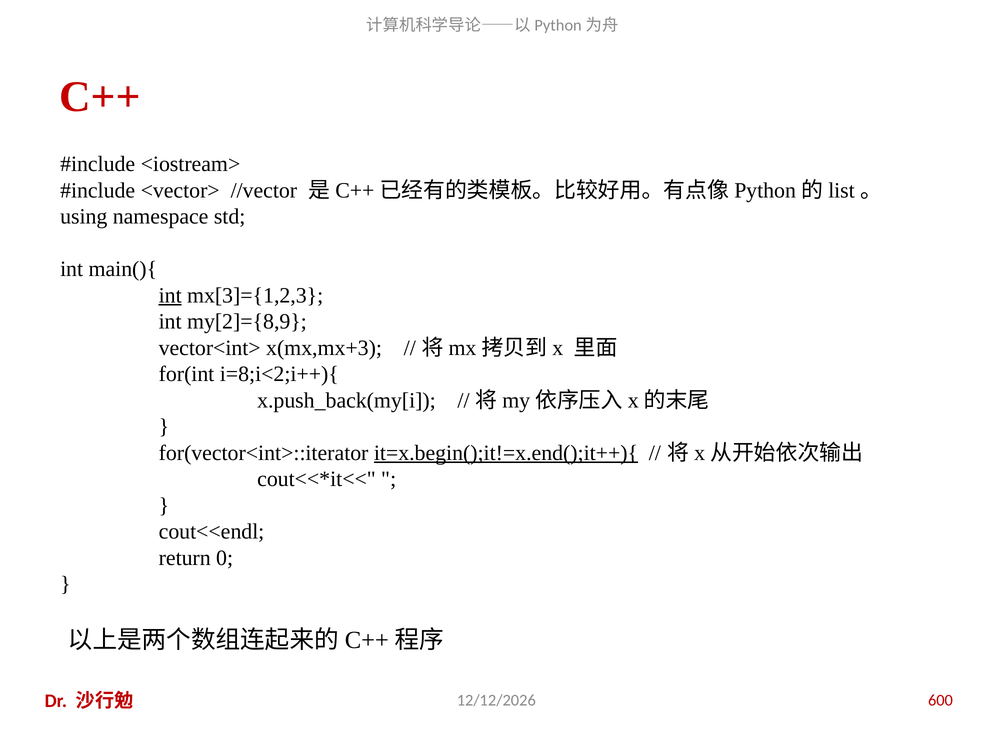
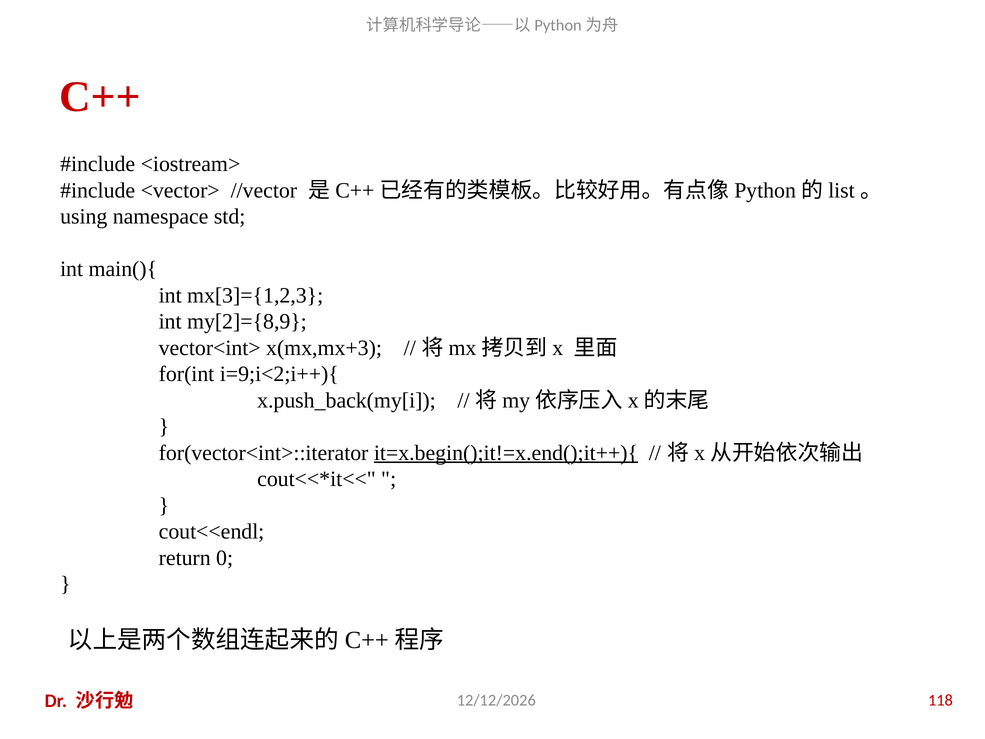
int at (170, 295) underline: present -> none
i=8;i<2;i++){: i=8;i<2;i++){ -> i=9;i<2;i++){
600: 600 -> 118
